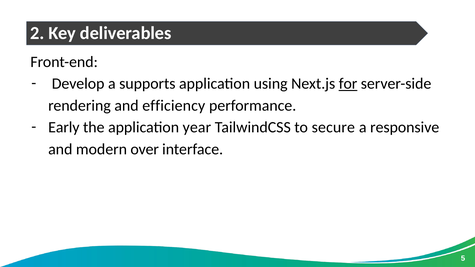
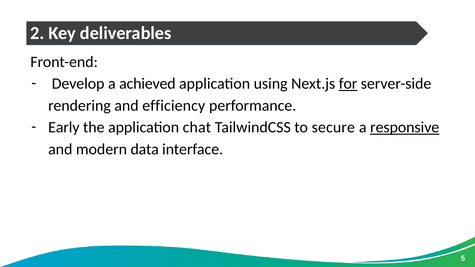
supports: supports -> achieved
year: year -> chat
responsive underline: none -> present
over: over -> data
